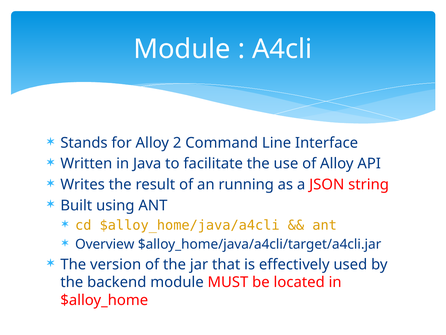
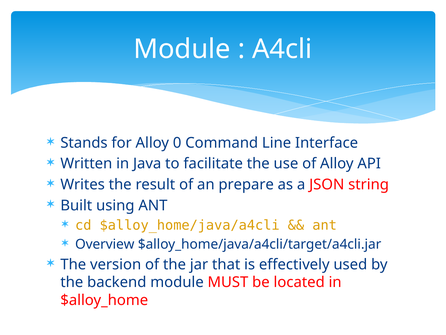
2: 2 -> 0
running: running -> prepare
